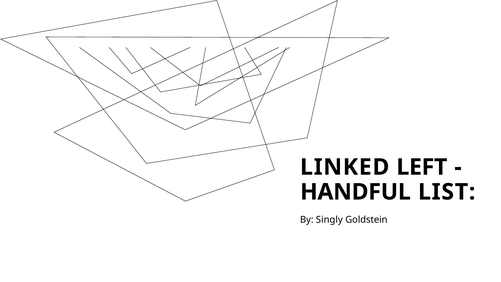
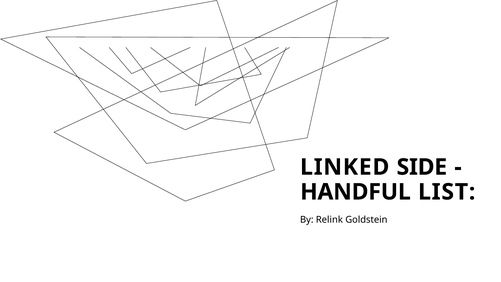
LEFT: LEFT -> SIDE
Singly: Singly -> Relink
